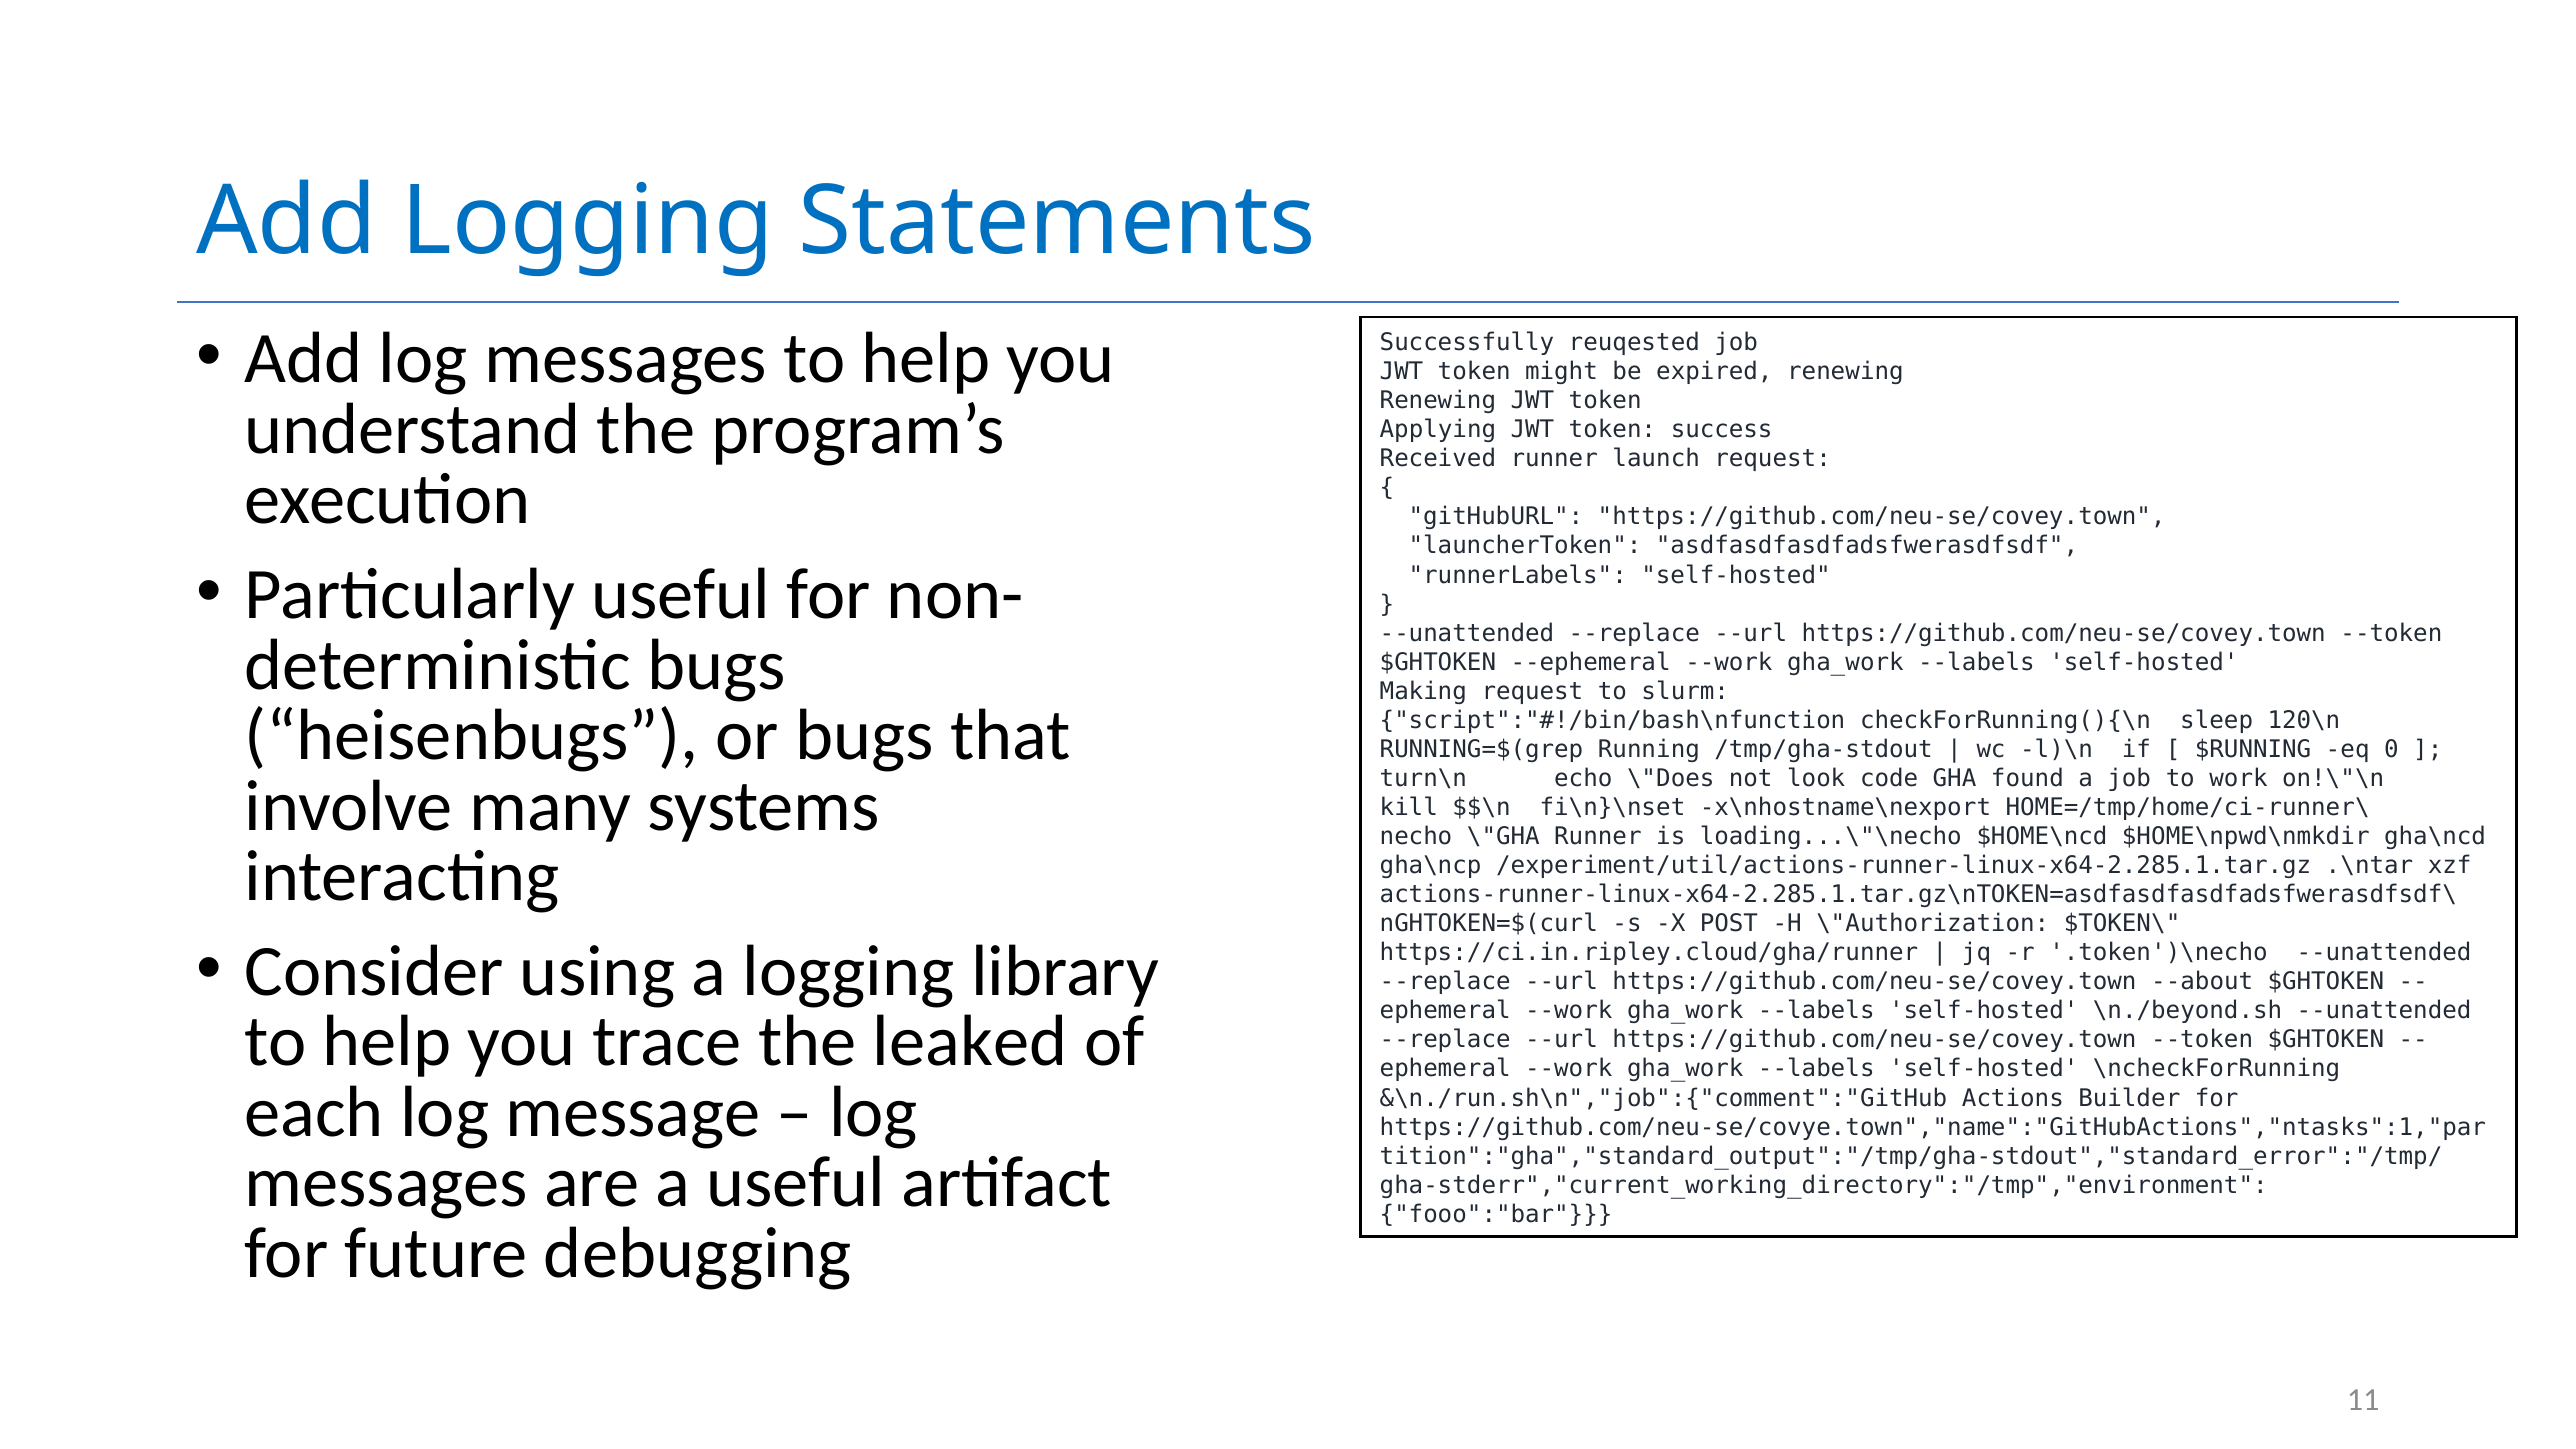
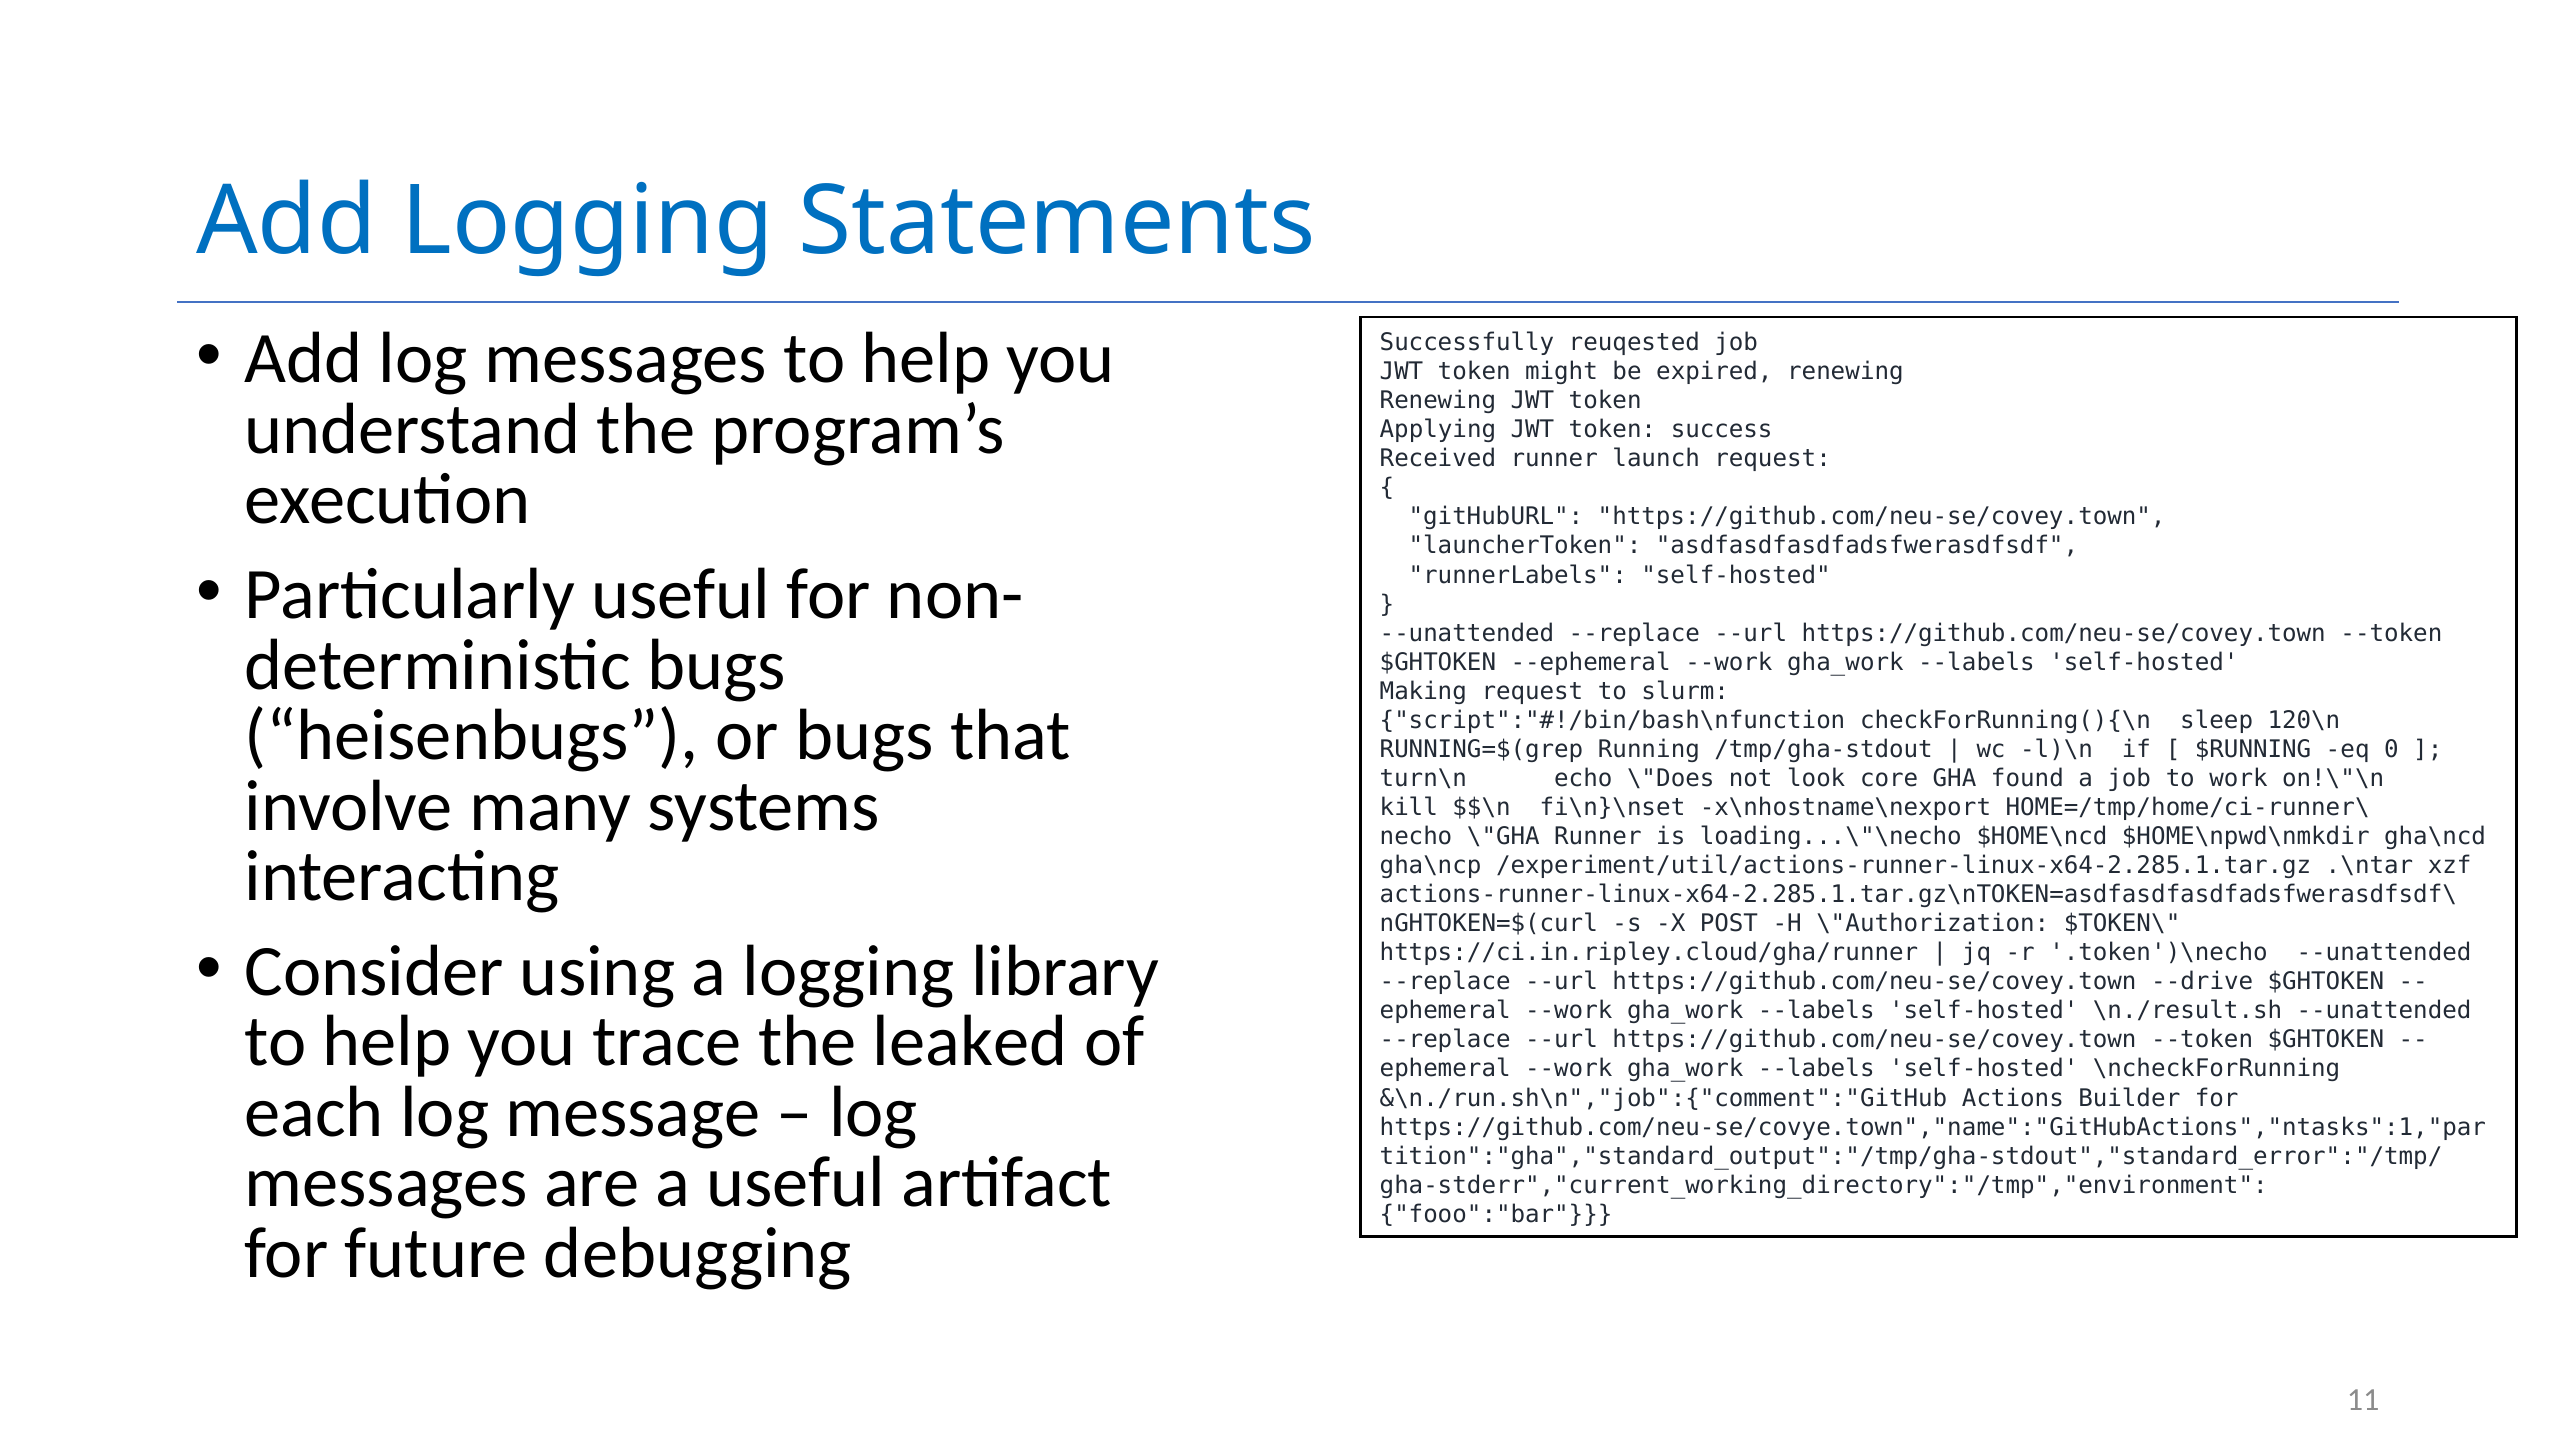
code: code -> core
--about: --about -> --drive
\n./beyond.sh: \n./beyond.sh -> \n./result.sh
